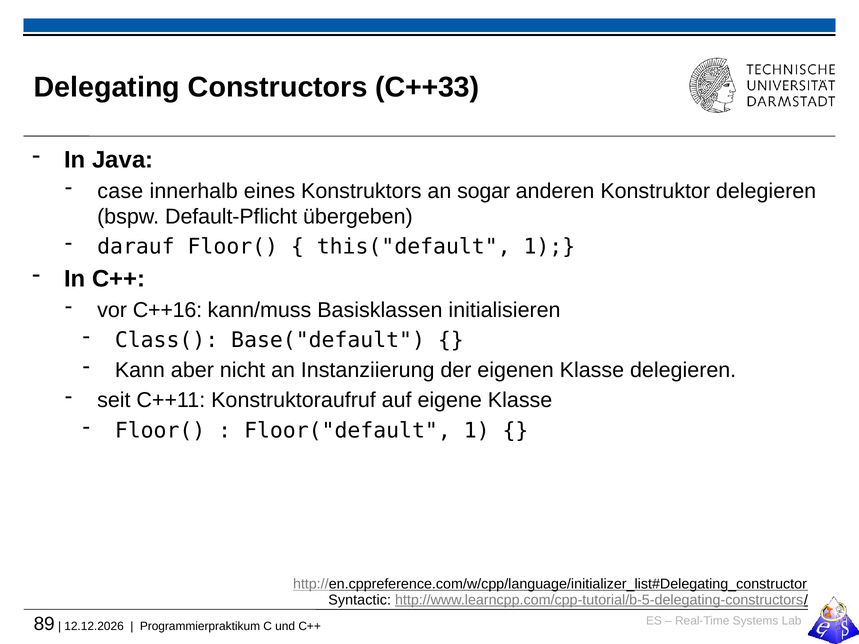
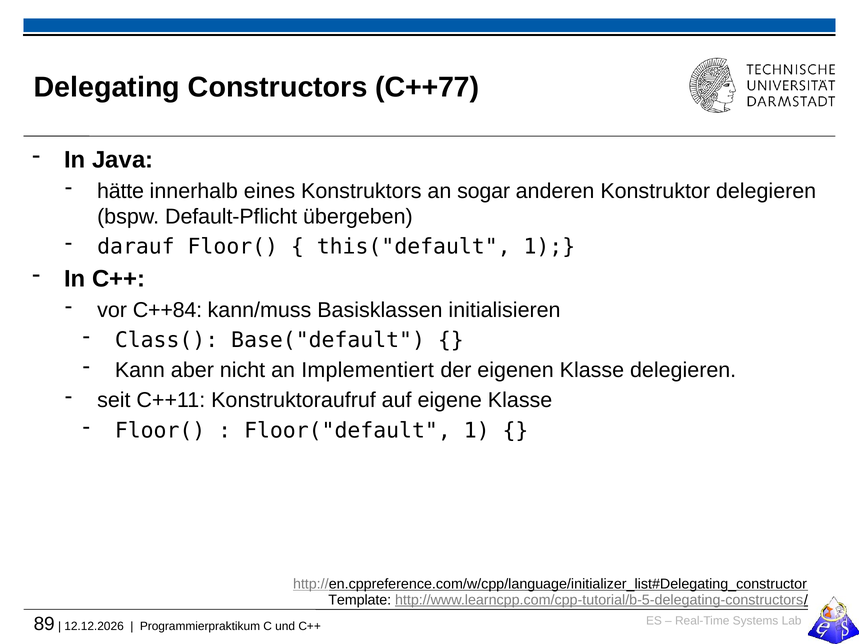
C++33: C++33 -> C++77
case: case -> hätte
C++16: C++16 -> C++84
Instanziierung: Instanziierung -> Implementiert
Syntactic: Syntactic -> Template
